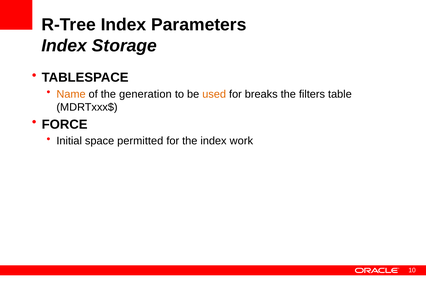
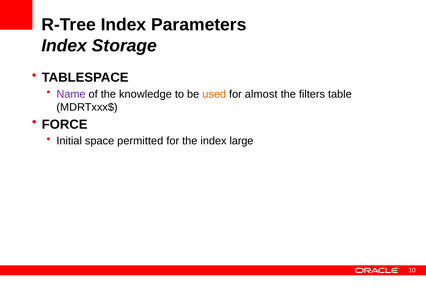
Name colour: orange -> purple
generation: generation -> knowledge
breaks: breaks -> almost
work: work -> large
